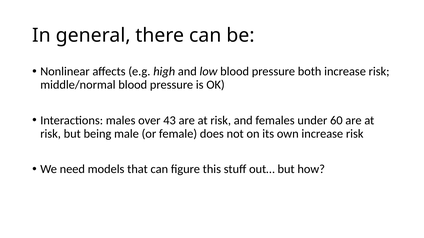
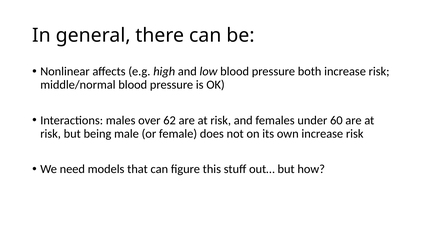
43: 43 -> 62
